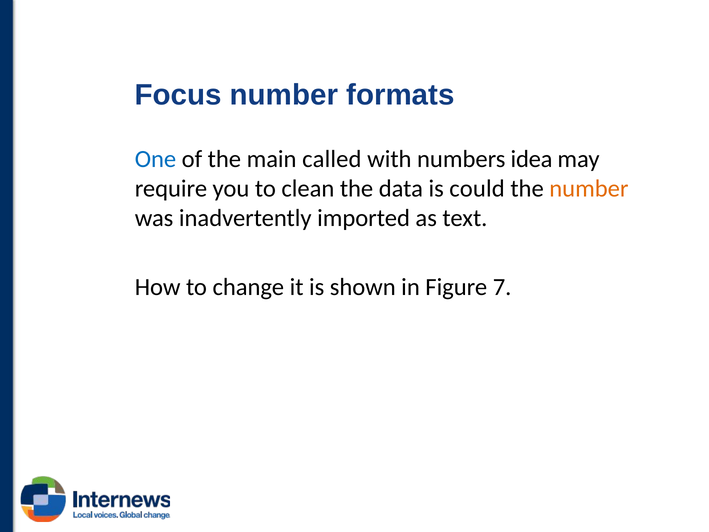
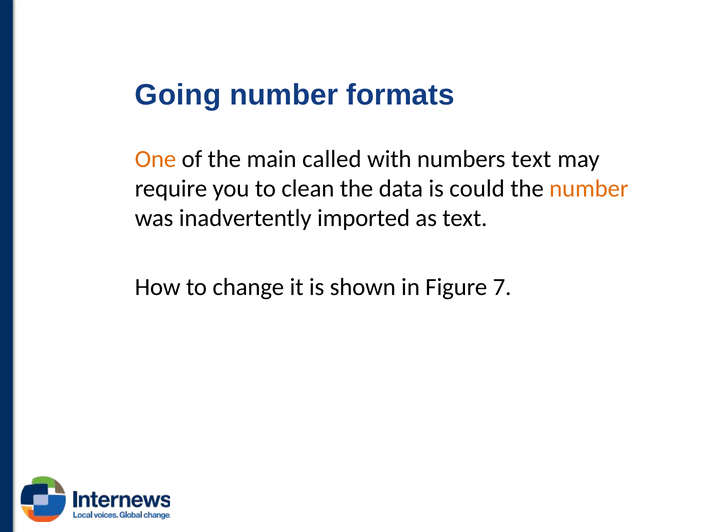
Focus: Focus -> Going
One colour: blue -> orange
numbers idea: idea -> text
